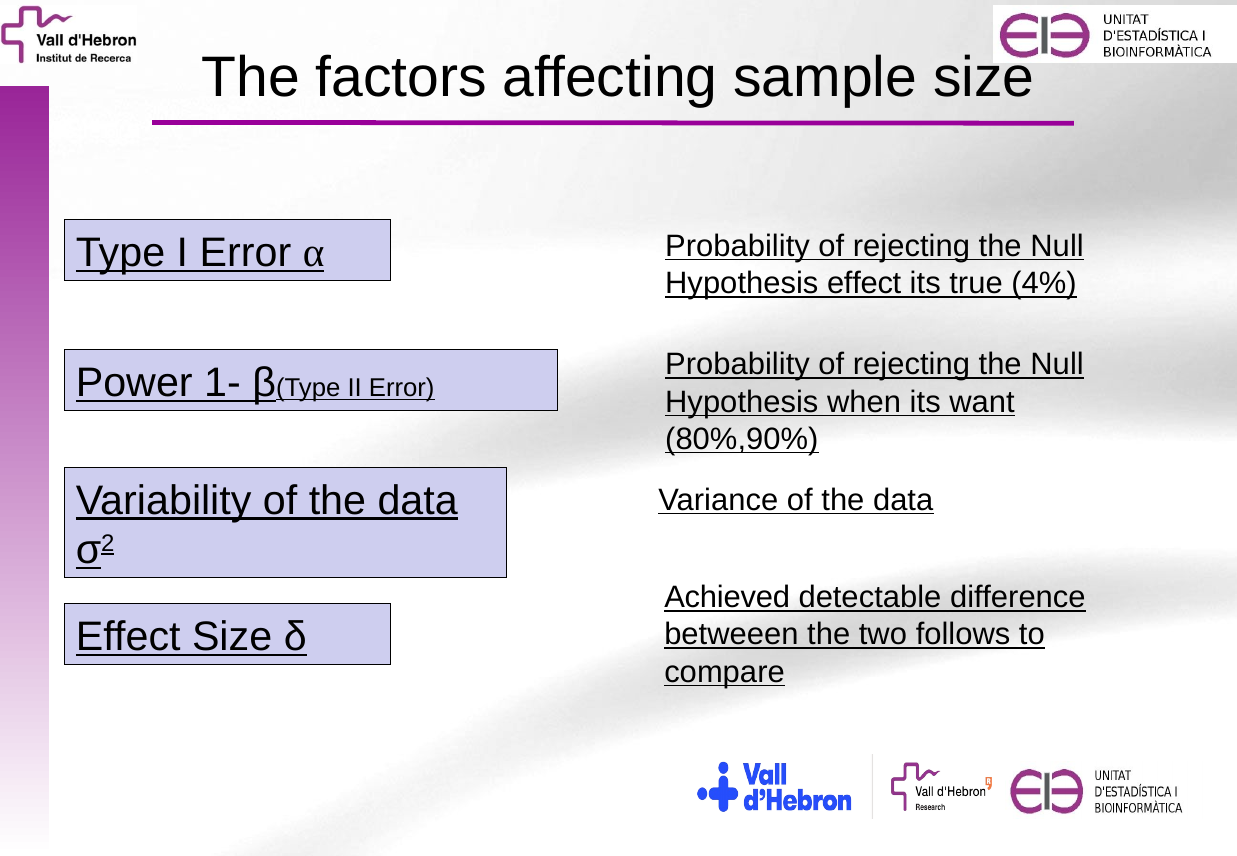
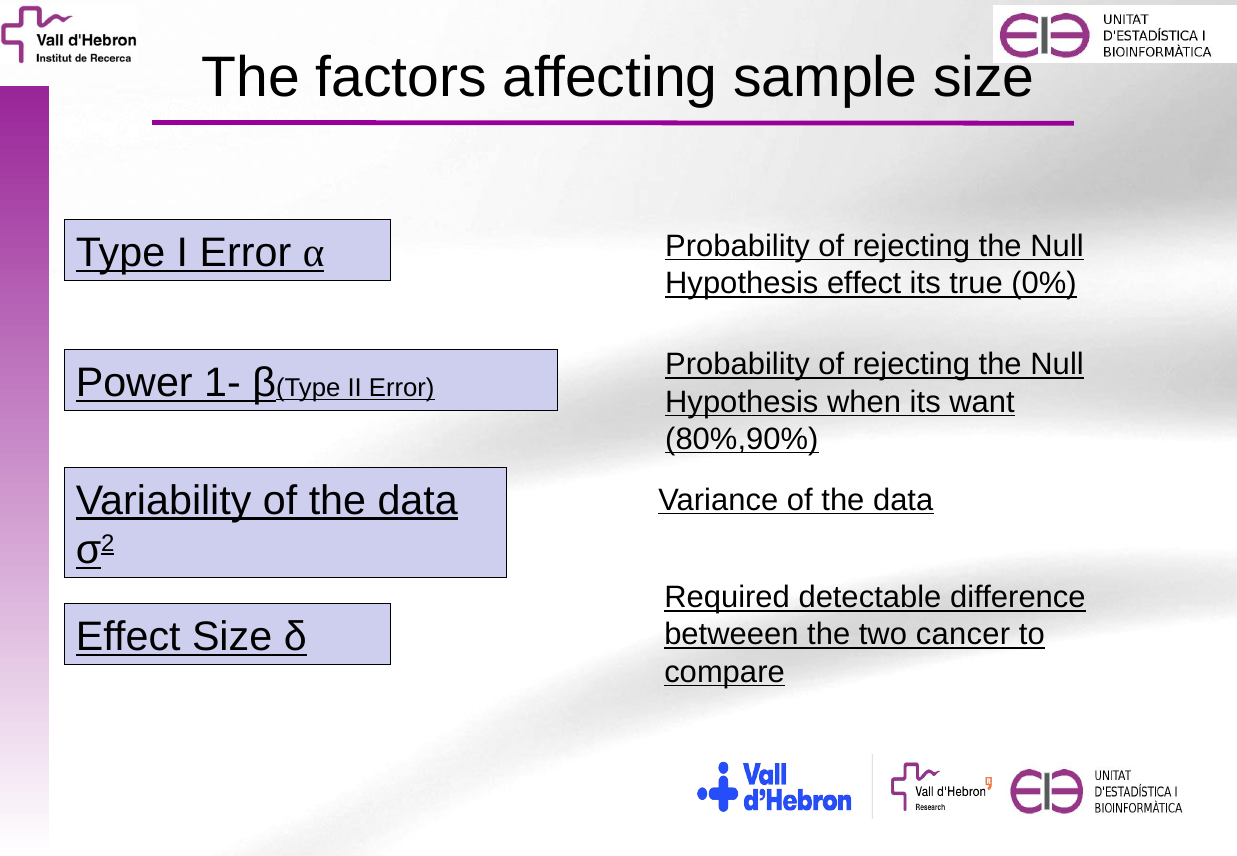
4%: 4% -> 0%
Achieved: Achieved -> Required
follows: follows -> cancer
